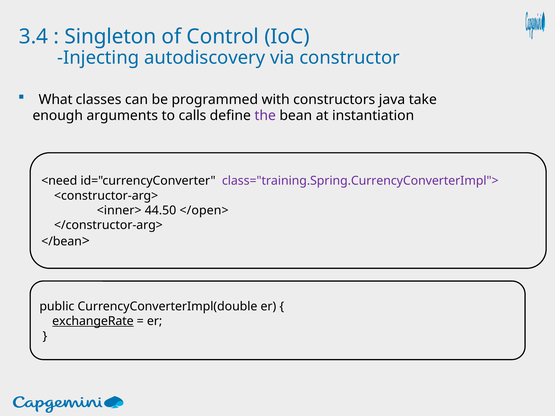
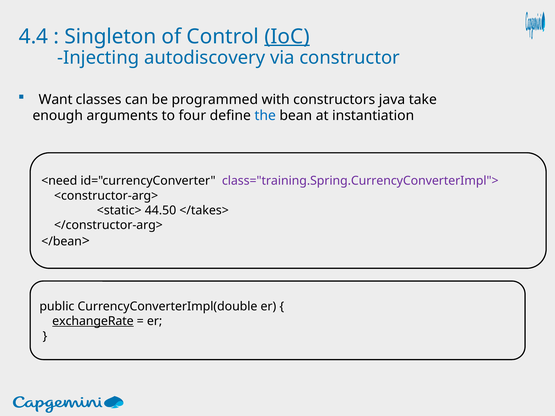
3.4: 3.4 -> 4.4
IoC underline: none -> present
What: What -> Want
calls: calls -> four
the colour: purple -> blue
<inner>: <inner> -> <static>
</open>: </open> -> </takes>
